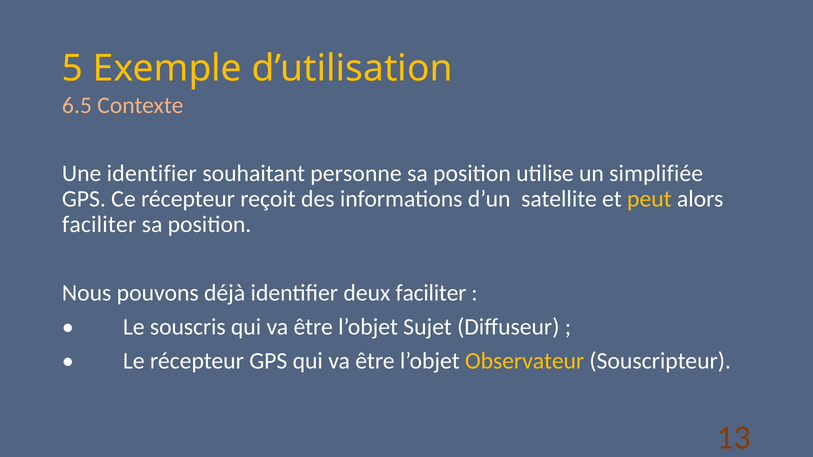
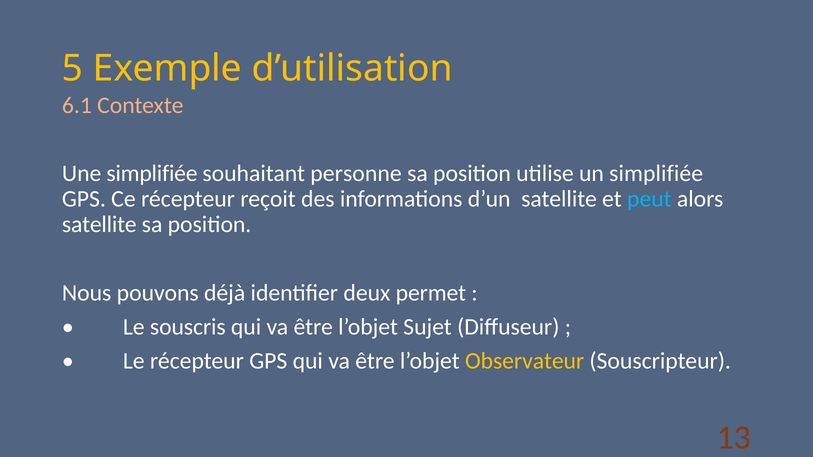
6.5: 6.5 -> 6.1
Une identifier: identifier -> simplifiée
peut colour: yellow -> light blue
faciliter at (99, 225): faciliter -> satellite
deux faciliter: faciliter -> permet
